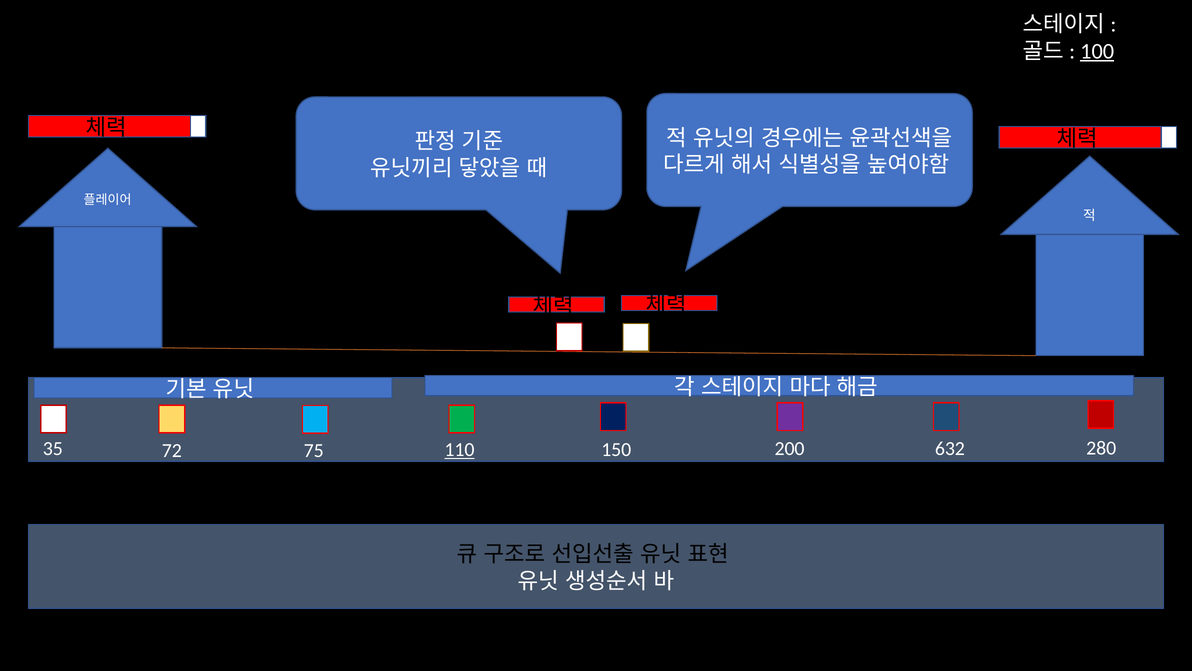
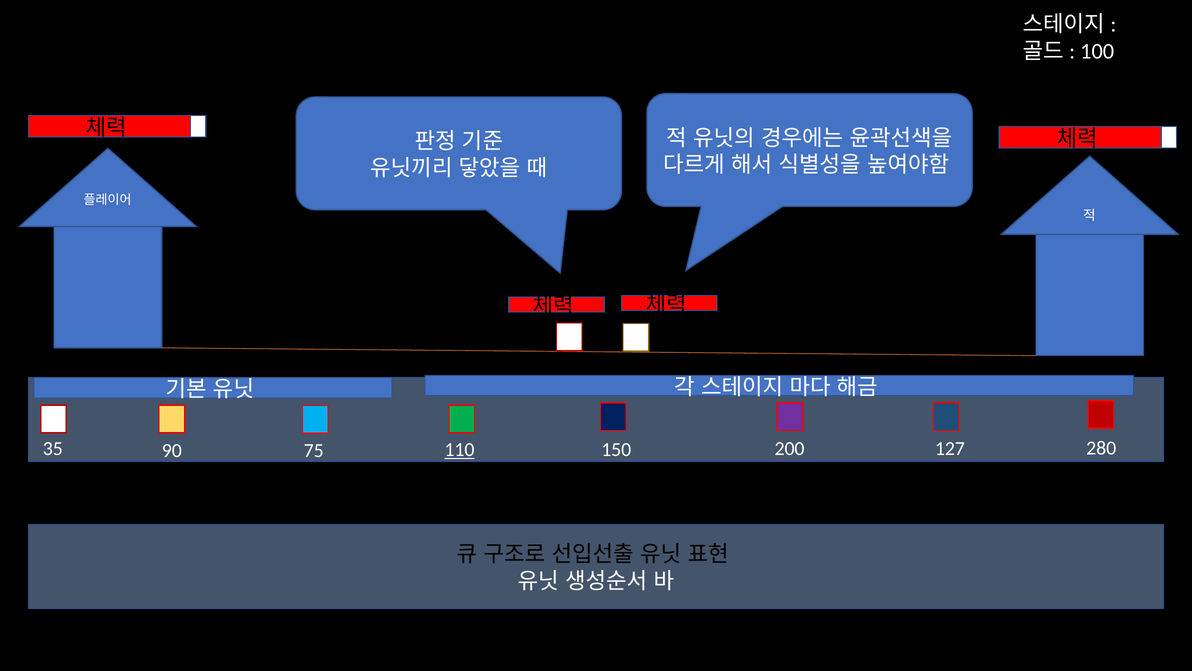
100 underline: present -> none
72: 72 -> 90
632: 632 -> 127
